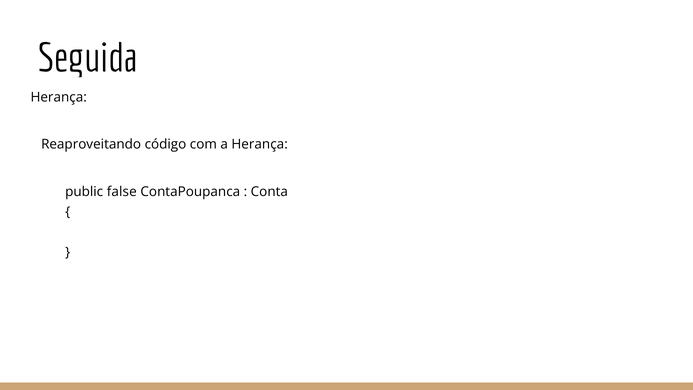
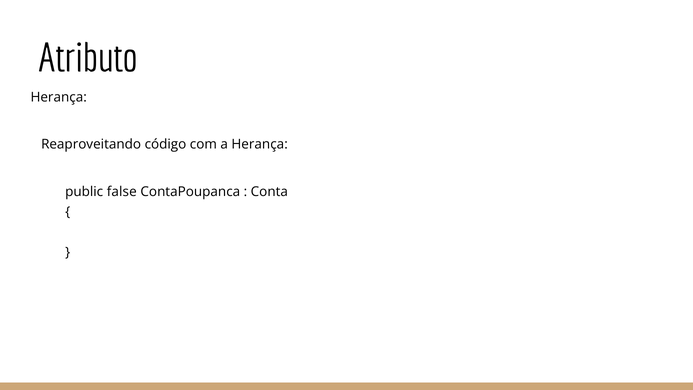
Seguida: Seguida -> Atributo
